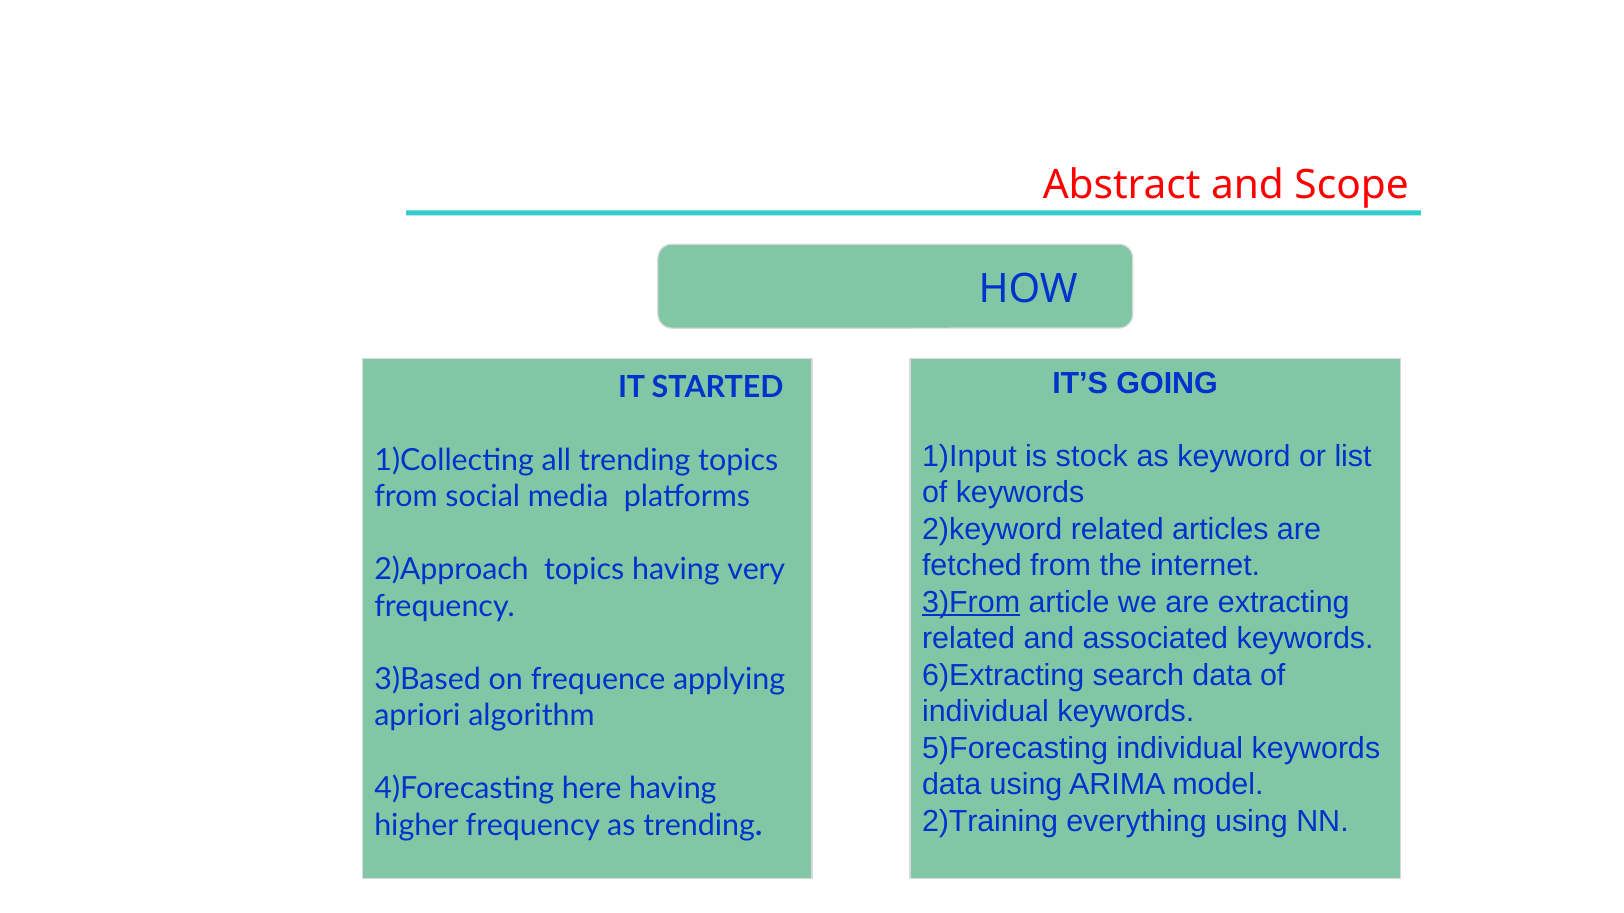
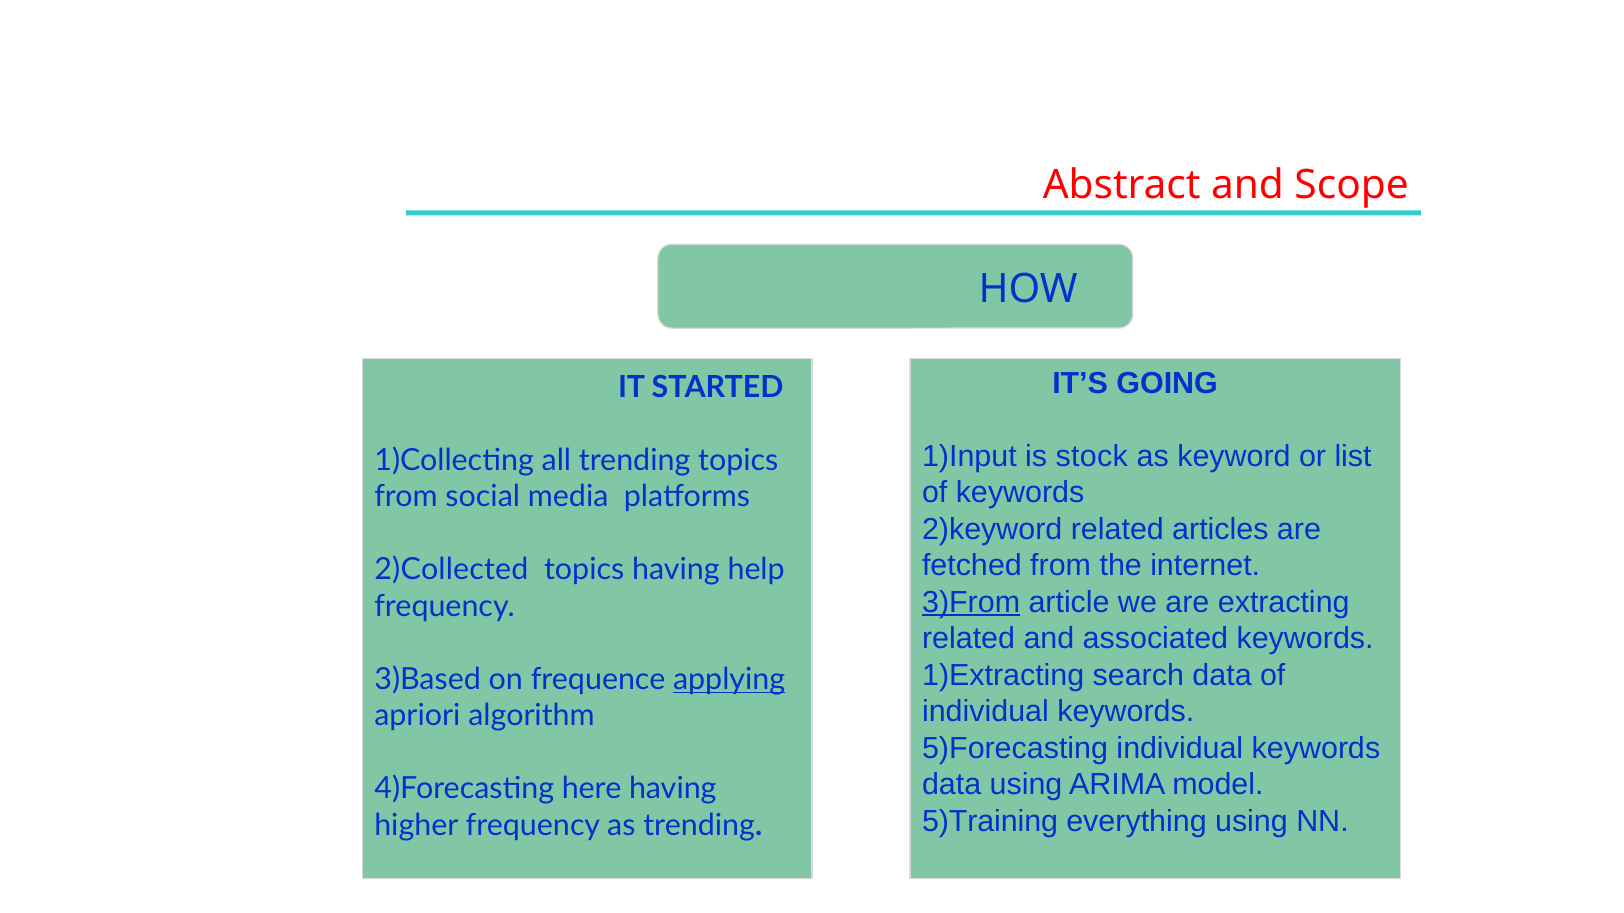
2)Approach: 2)Approach -> 2)Collected
very: very -> help
6)Extracting: 6)Extracting -> 1)Extracting
applying underline: none -> present
2)Training: 2)Training -> 5)Training
